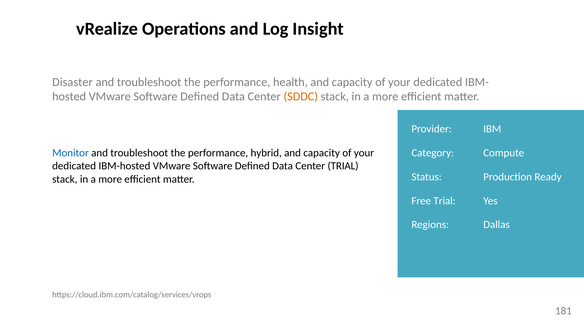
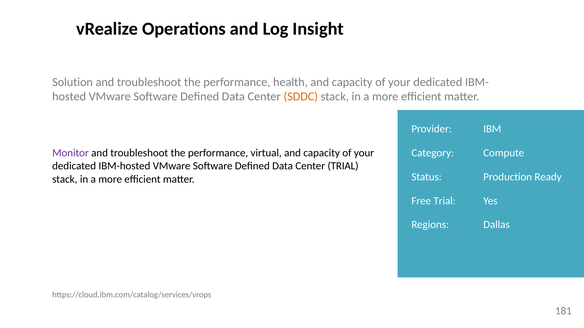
Disaster: Disaster -> Solution
Monitor colour: blue -> purple
hybrid: hybrid -> virtual
